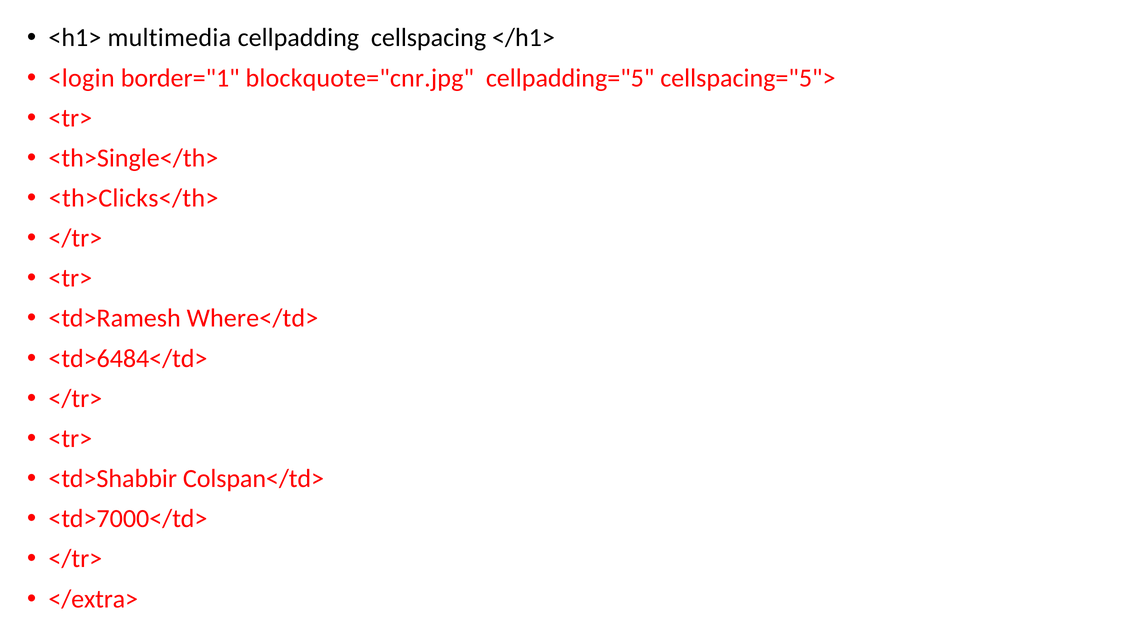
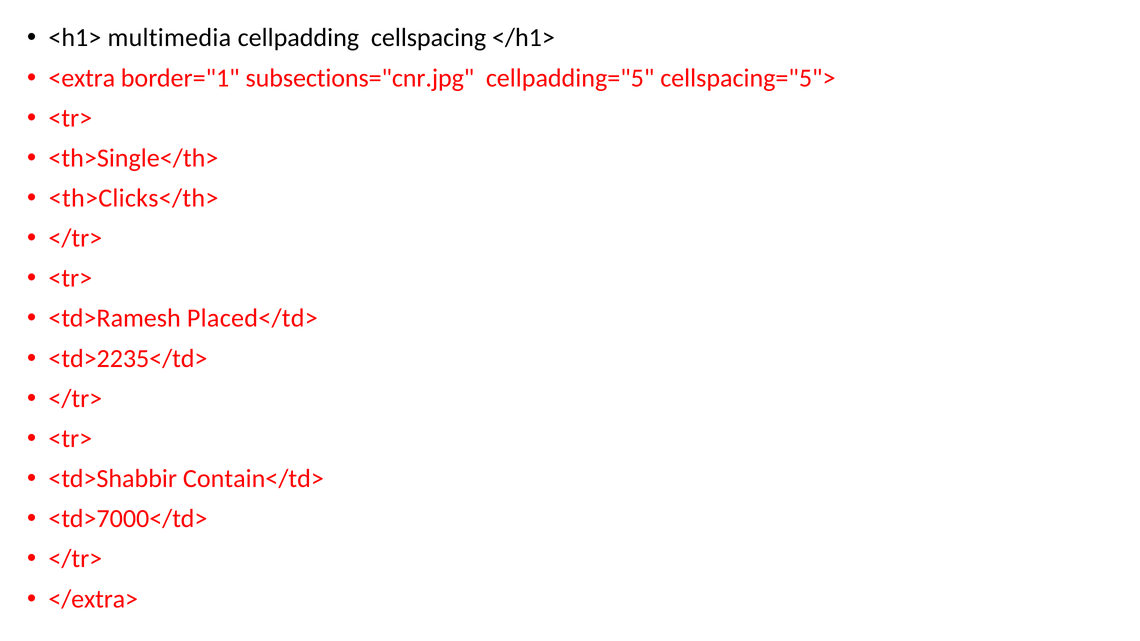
<login: <login -> <extra
blockquote="cnr.jpg: blockquote="cnr.jpg -> subsections="cnr.jpg
Where</td>: Where</td> -> Placed</td>
<td>6484</td>: <td>6484</td> -> <td>2235</td>
Colspan</td>: Colspan</td> -> Contain</td>
